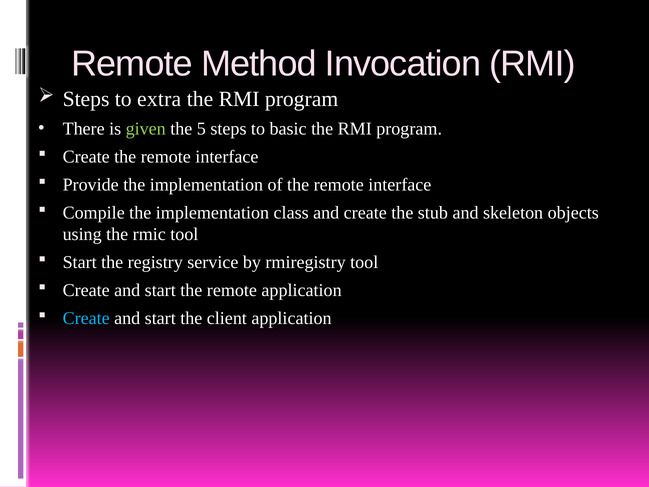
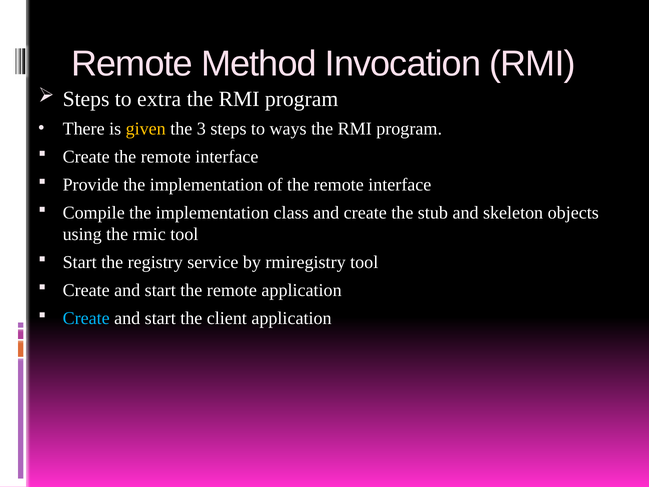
given colour: light green -> yellow
5: 5 -> 3
basic: basic -> ways
